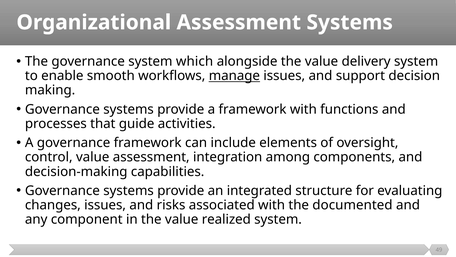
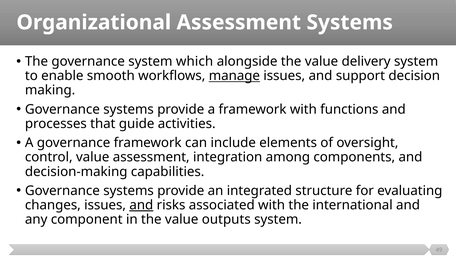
and at (141, 205) underline: none -> present
documented: documented -> international
realized: realized -> outputs
